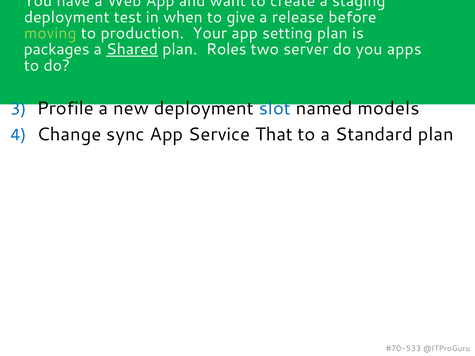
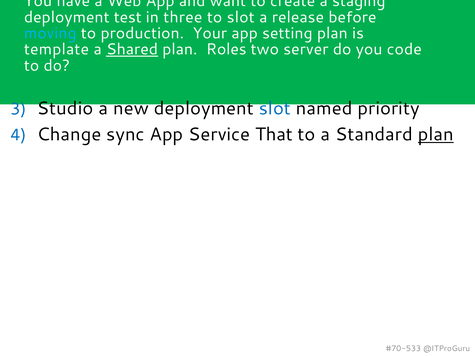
when: when -> three
to give: give -> slot
moving colour: light green -> light blue
packages: packages -> template
apps: apps -> code
Profile: Profile -> Studio
models: models -> priority
plan at (436, 135) underline: none -> present
